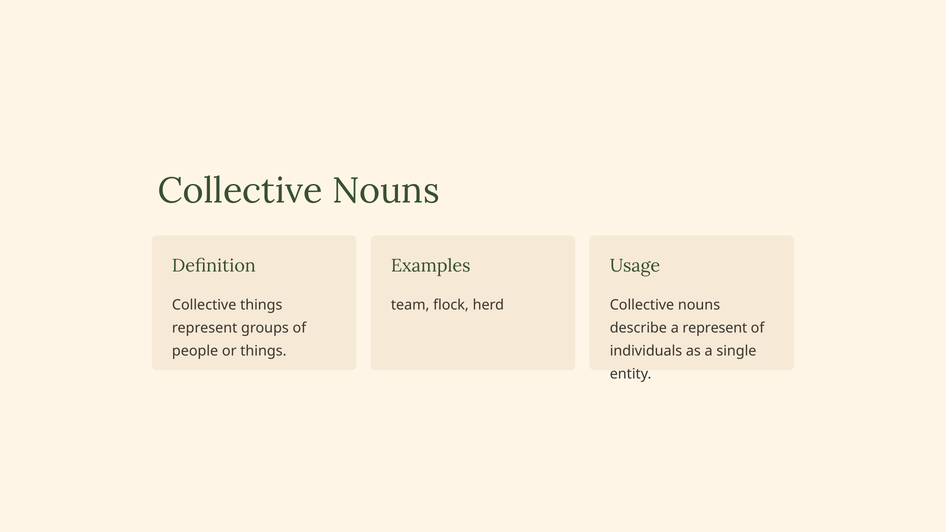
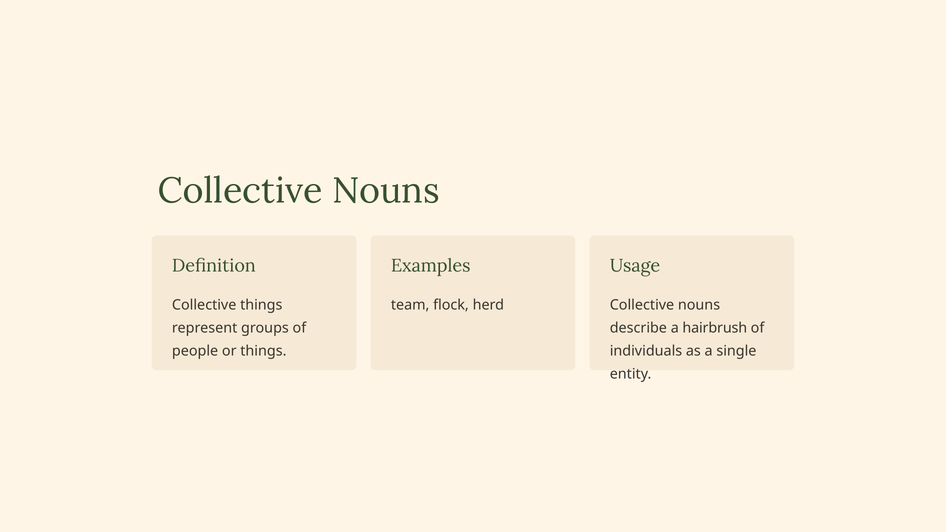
a represent: represent -> hairbrush
